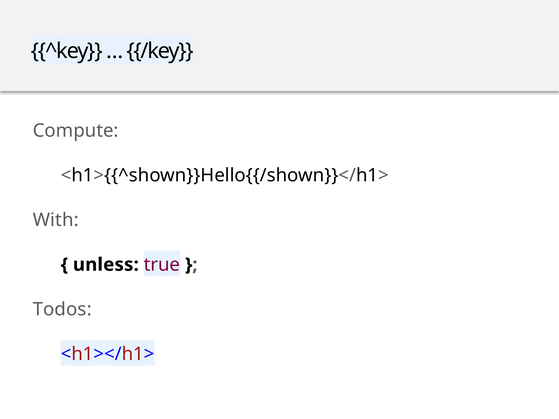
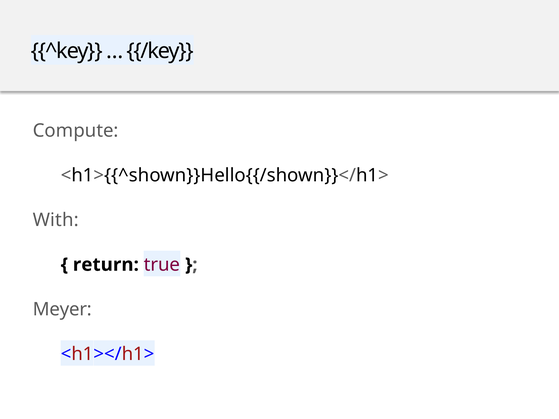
unless: unless -> return
Todos: Todos -> Meyer
